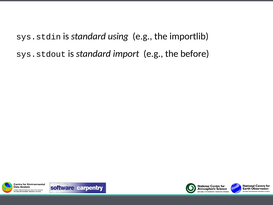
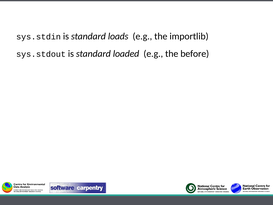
using: using -> loads
import: import -> loaded
